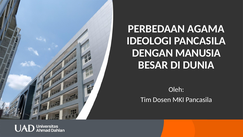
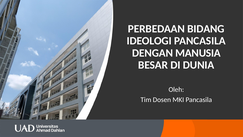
AGAMA: AGAMA -> BIDANG
